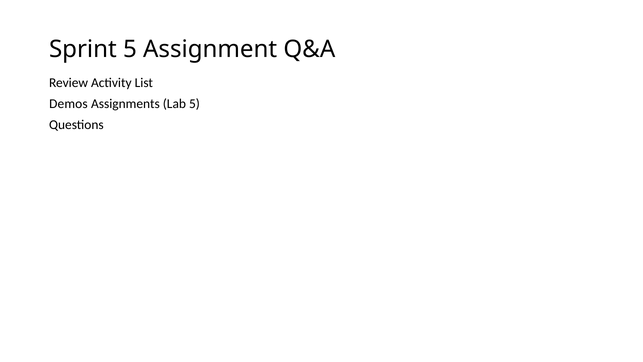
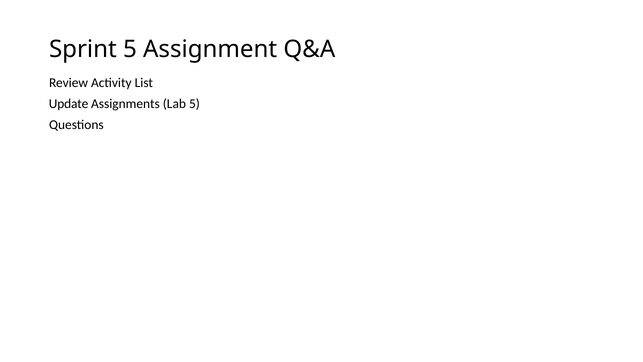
Demos: Demos -> Update
